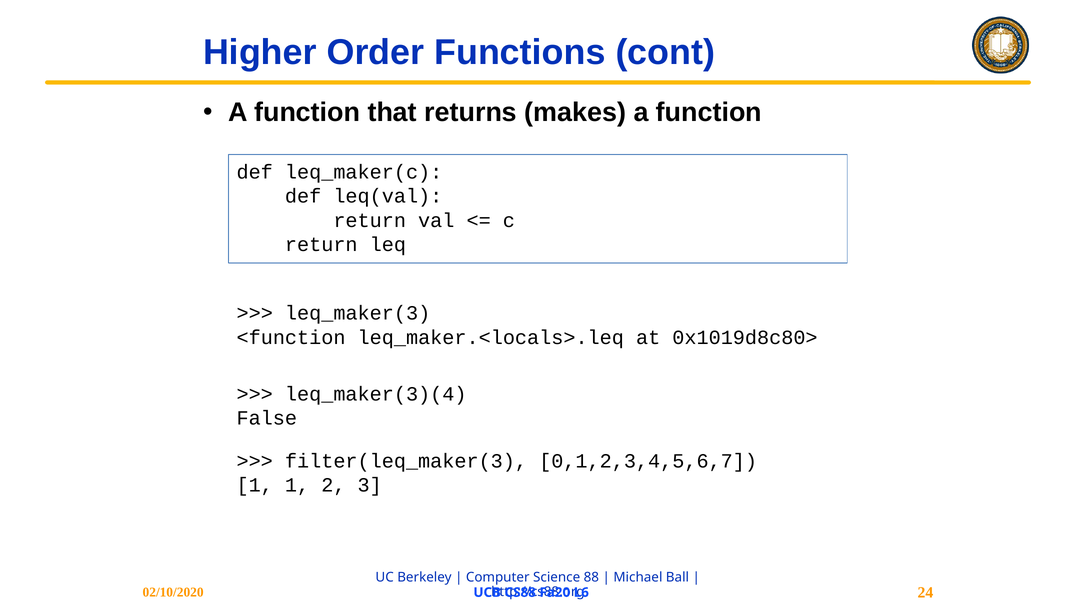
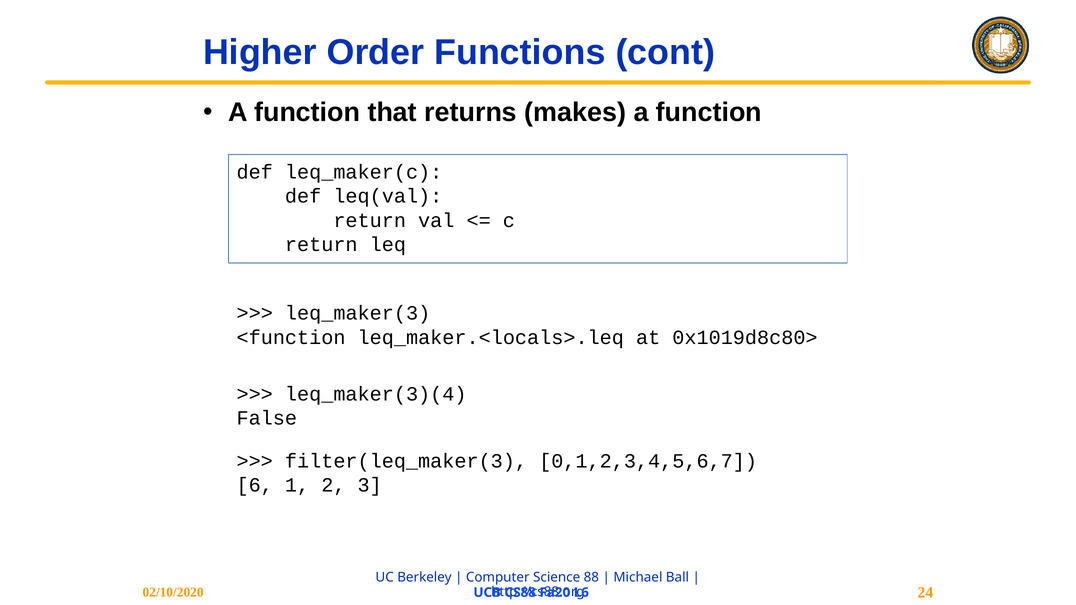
1 at (255, 486): 1 -> 6
